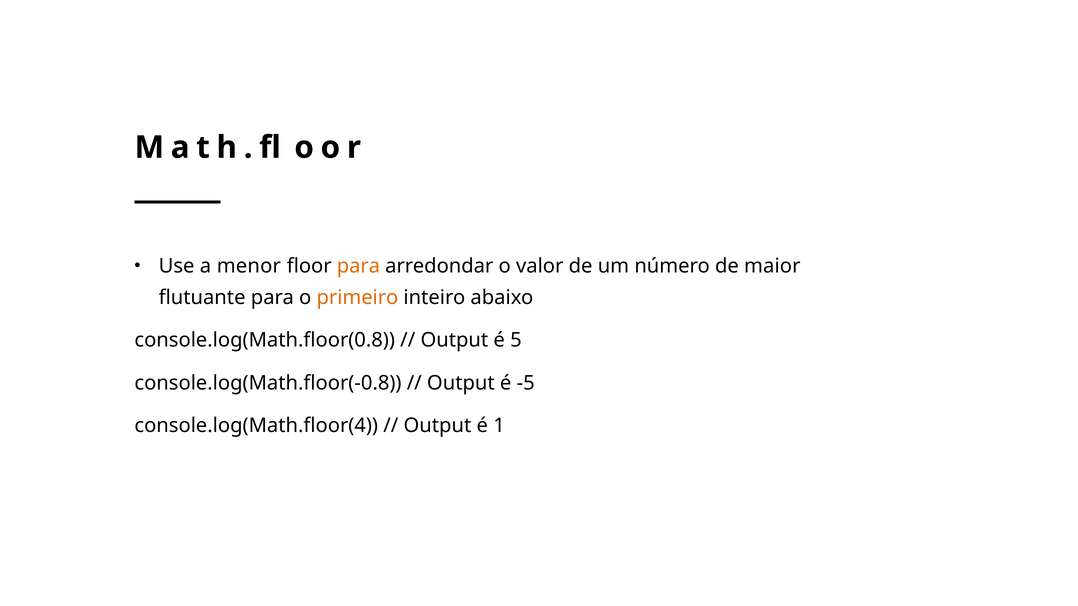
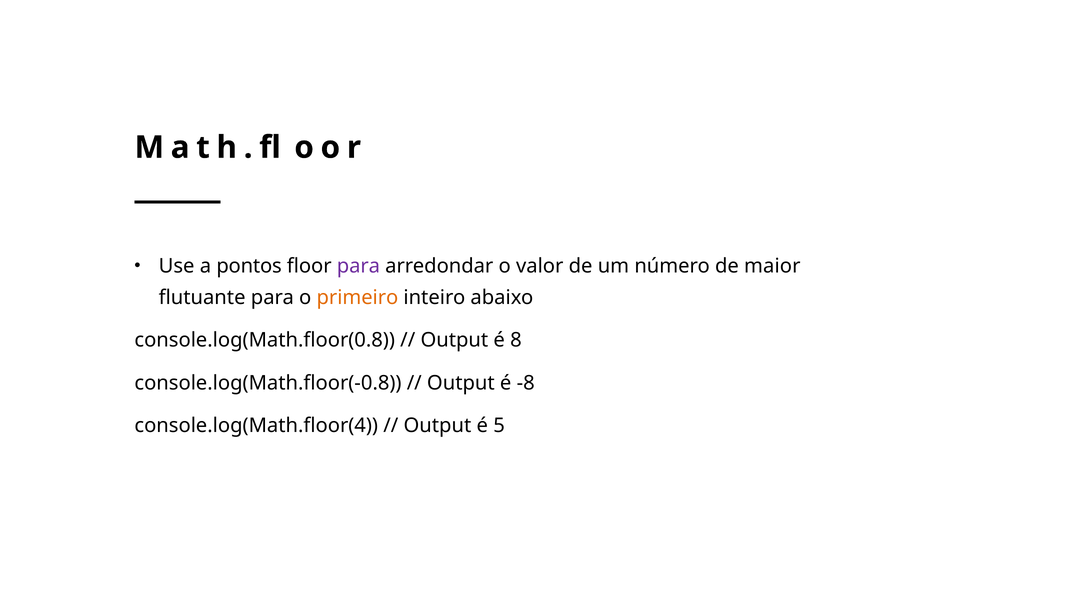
menor: menor -> pontos
para at (358, 266) colour: orange -> purple
5: 5 -> 8
-5: -5 -> -8
1: 1 -> 5
